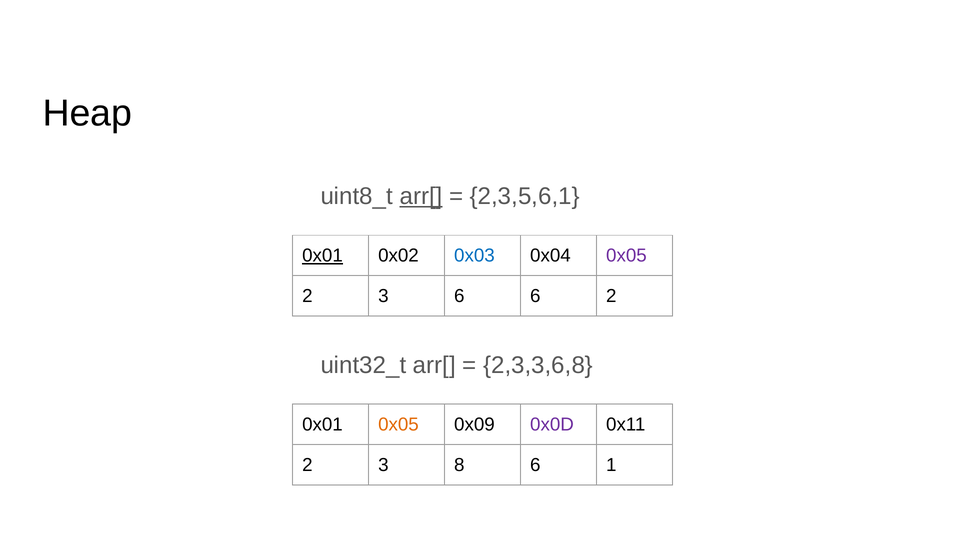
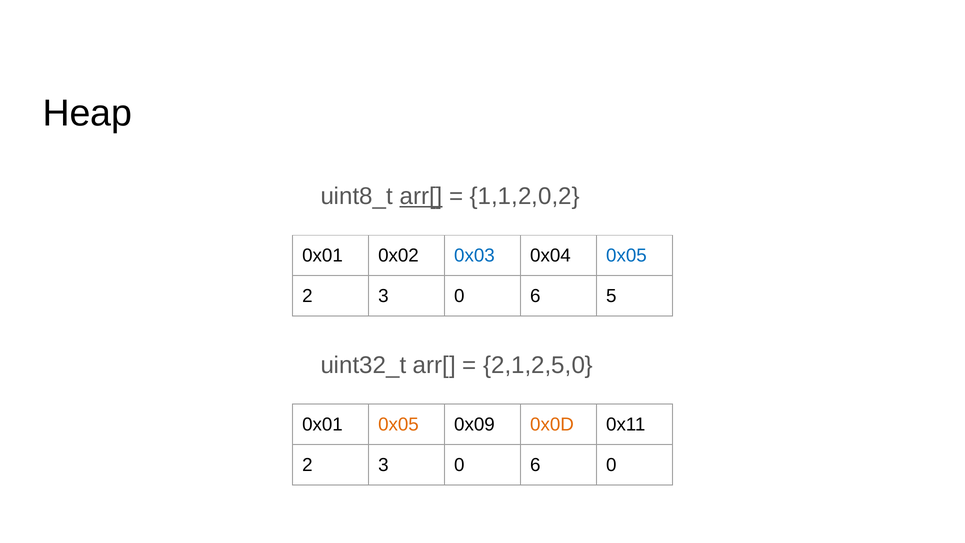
2,3,5,6,1: 2,3,5,6,1 -> 1,1,2,0,2
0x01 at (322, 256) underline: present -> none
0x05 at (626, 256) colour: purple -> blue
6 at (459, 296): 6 -> 0
6 2: 2 -> 5
2,3,3,6,8: 2,3,3,6,8 -> 2,1,2,5,0
0x0D colour: purple -> orange
8 at (459, 465): 8 -> 0
6 1: 1 -> 0
